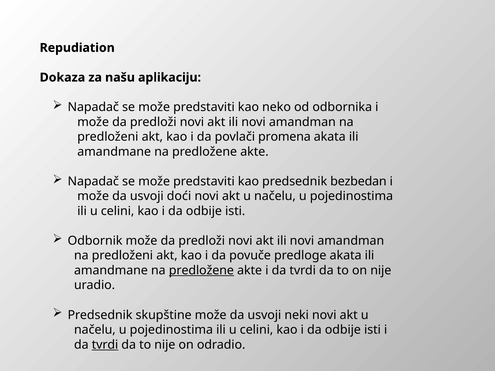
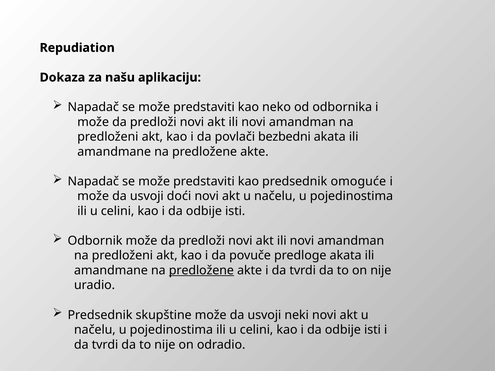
promena: promena -> bezbedni
bezbedan: bezbedan -> omoguće
tvrdi at (105, 345) underline: present -> none
